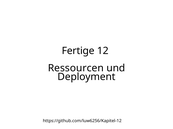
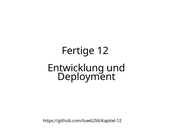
Ressourcen: Ressourcen -> Entwicklung
